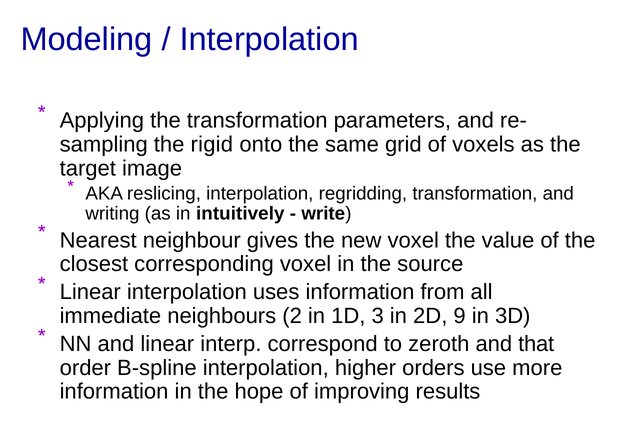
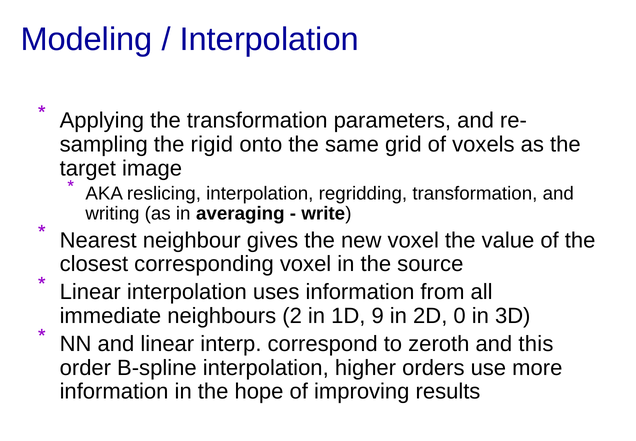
intuitively: intuitively -> averaging
3: 3 -> 9
9: 9 -> 0
that: that -> this
